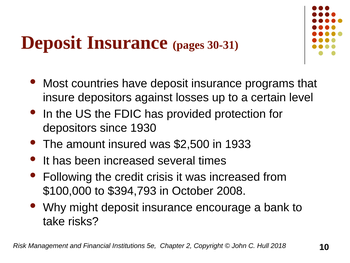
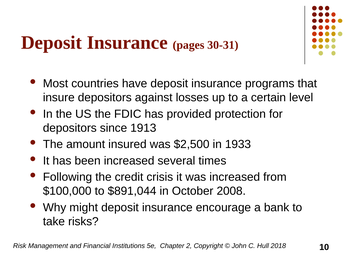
1930: 1930 -> 1913
$394,793: $394,793 -> $891,044
